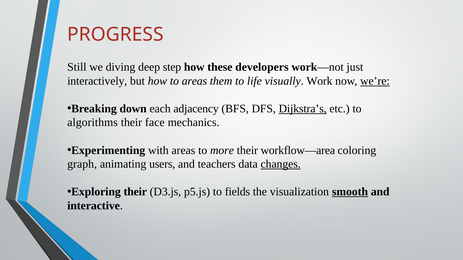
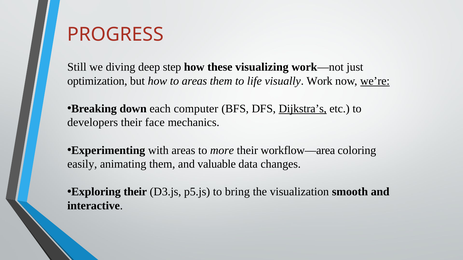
developers: developers -> visualizing
interactively: interactively -> optimization
adjacency: adjacency -> computer
algorithms: algorithms -> developers
graph: graph -> easily
animating users: users -> them
teachers: teachers -> valuable
changes underline: present -> none
fields: fields -> bring
smooth underline: present -> none
